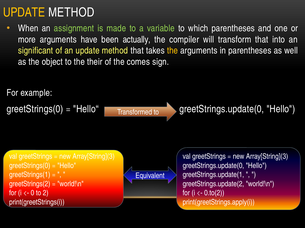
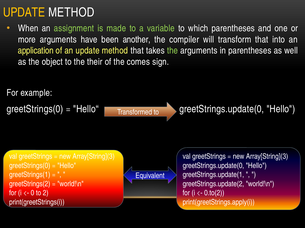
actually: actually -> another
significant: significant -> application
the at (172, 51) colour: yellow -> light green
